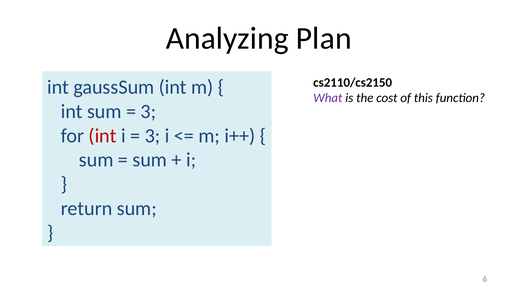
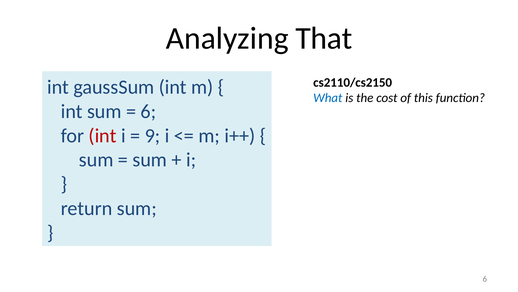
Plan: Plan -> That
What colour: purple -> blue
3 at (148, 111): 3 -> 6
3 at (152, 135): 3 -> 9
